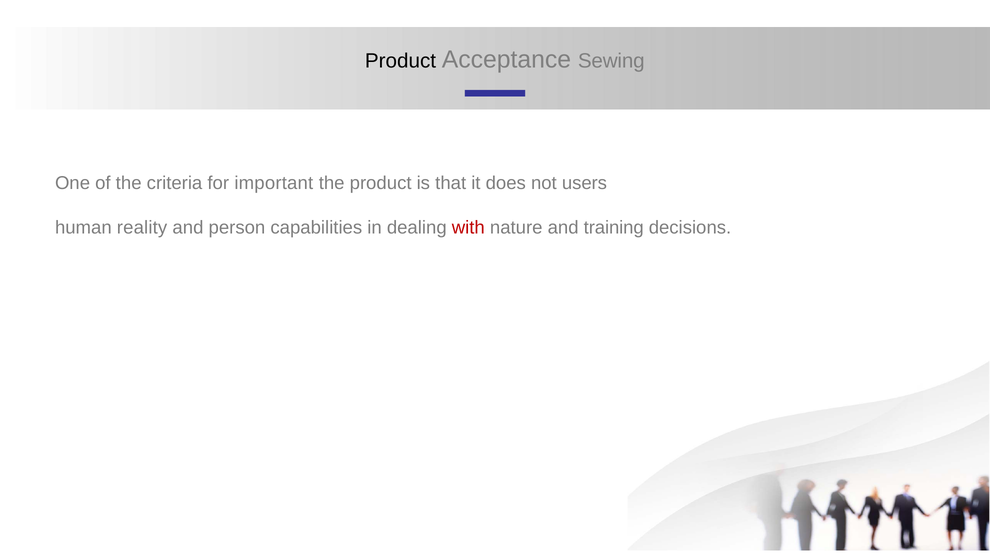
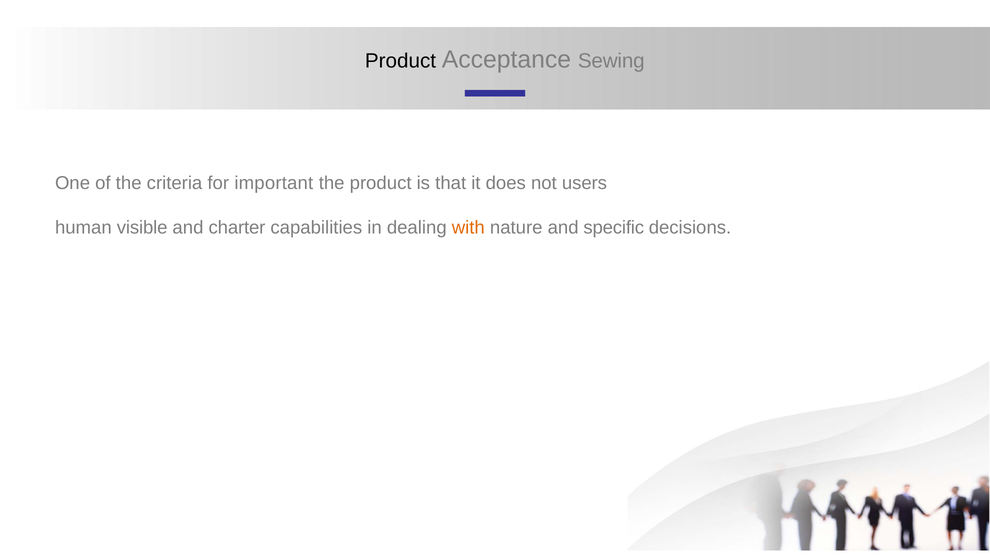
reality: reality -> visible
person: person -> charter
with colour: red -> orange
training: training -> specific
